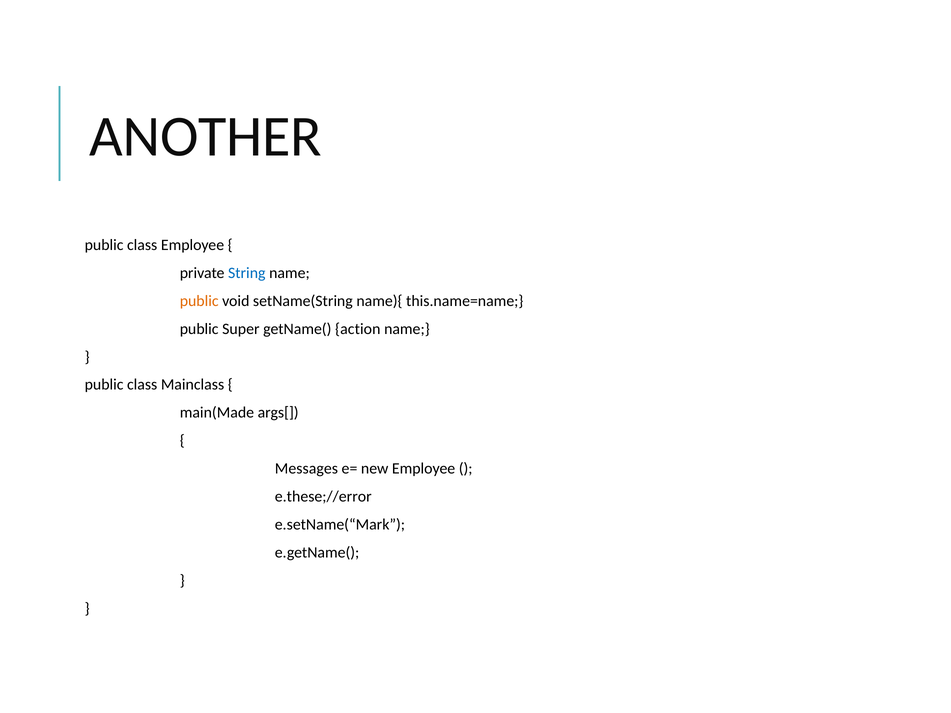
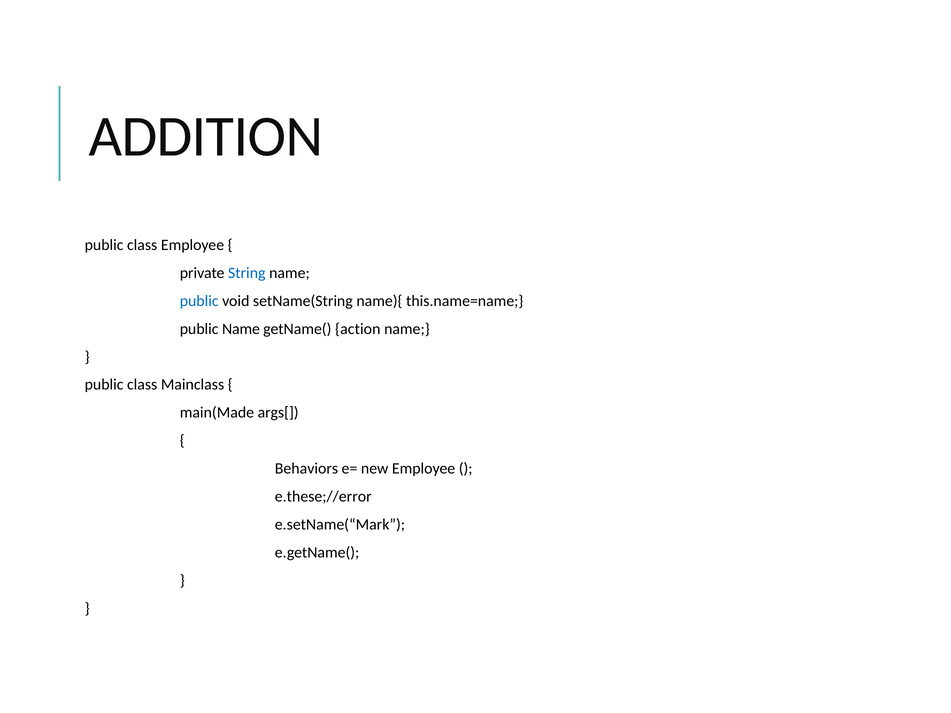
ANOTHER: ANOTHER -> ADDITION
public at (199, 301) colour: orange -> blue
public Super: Super -> Name
Messages: Messages -> Behaviors
